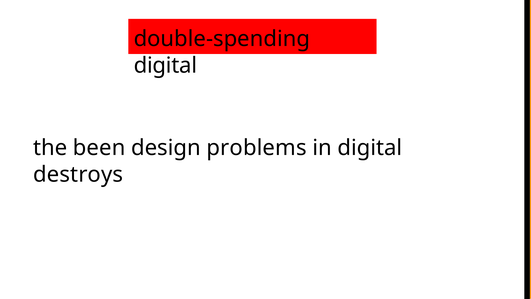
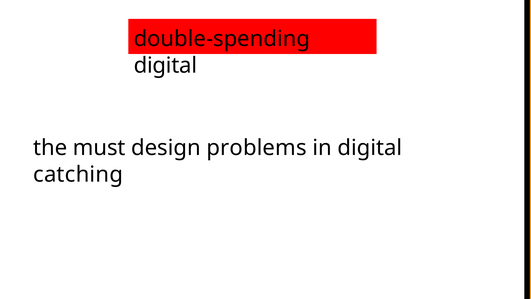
been: been -> must
destroys: destroys -> catching
